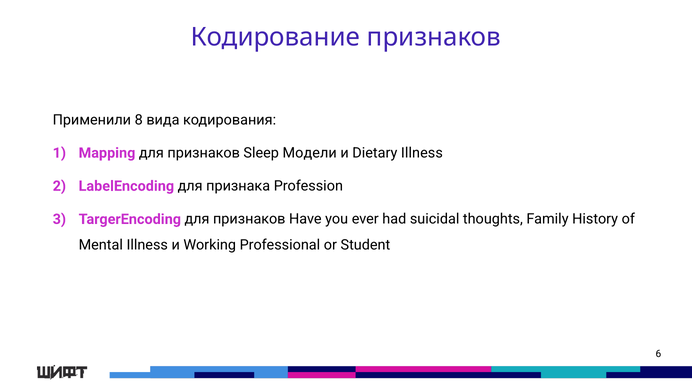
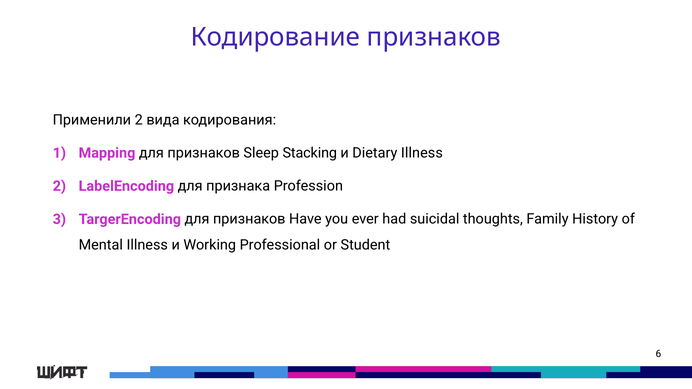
Применили 8: 8 -> 2
Модели: Модели -> Stacking
